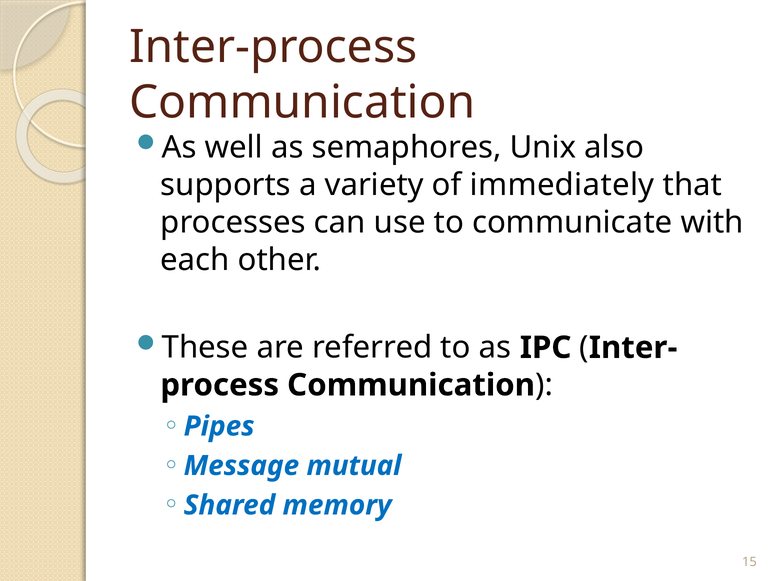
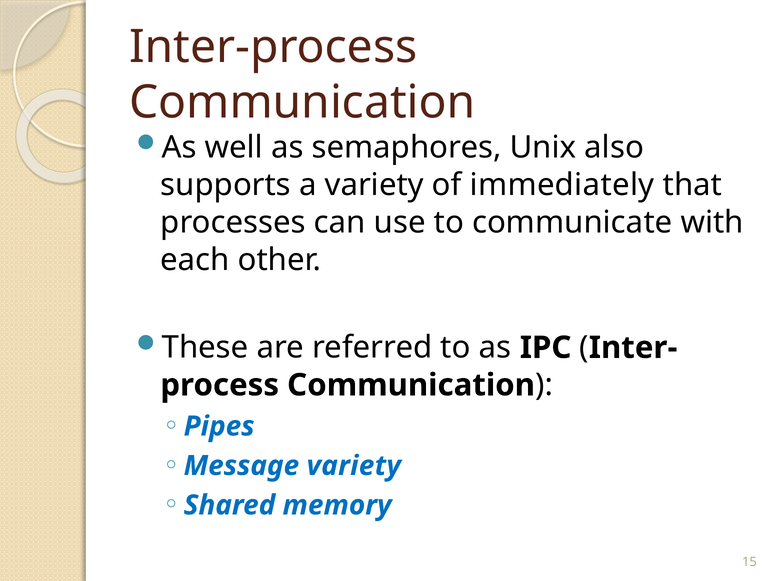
Message mutual: mutual -> variety
